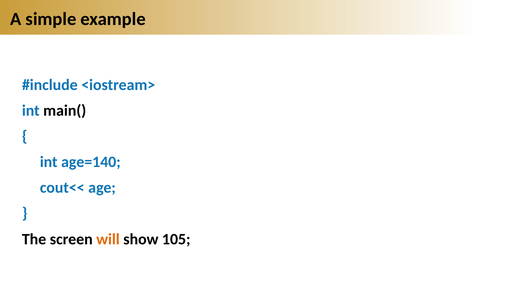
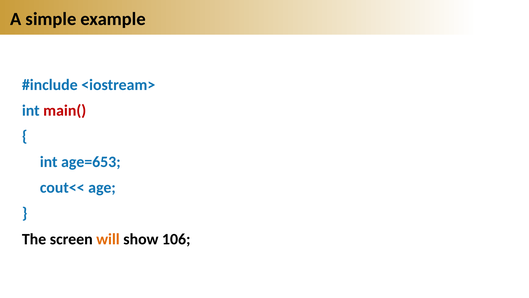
main( colour: black -> red
age=140: age=140 -> age=653
105: 105 -> 106
